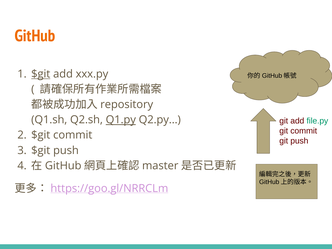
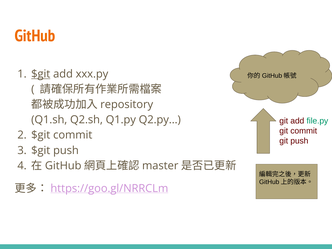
Q1.py underline: present -> none
